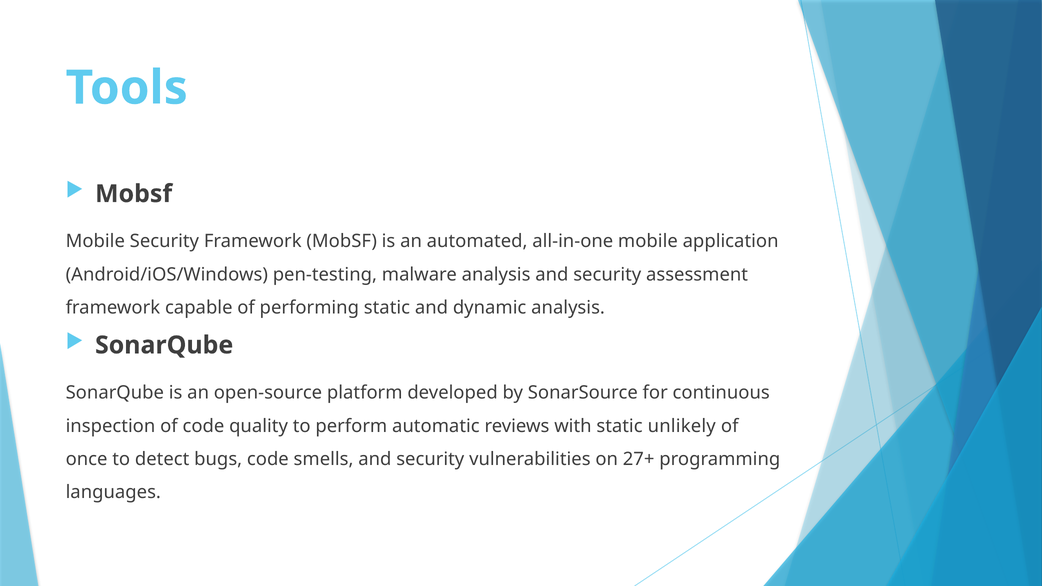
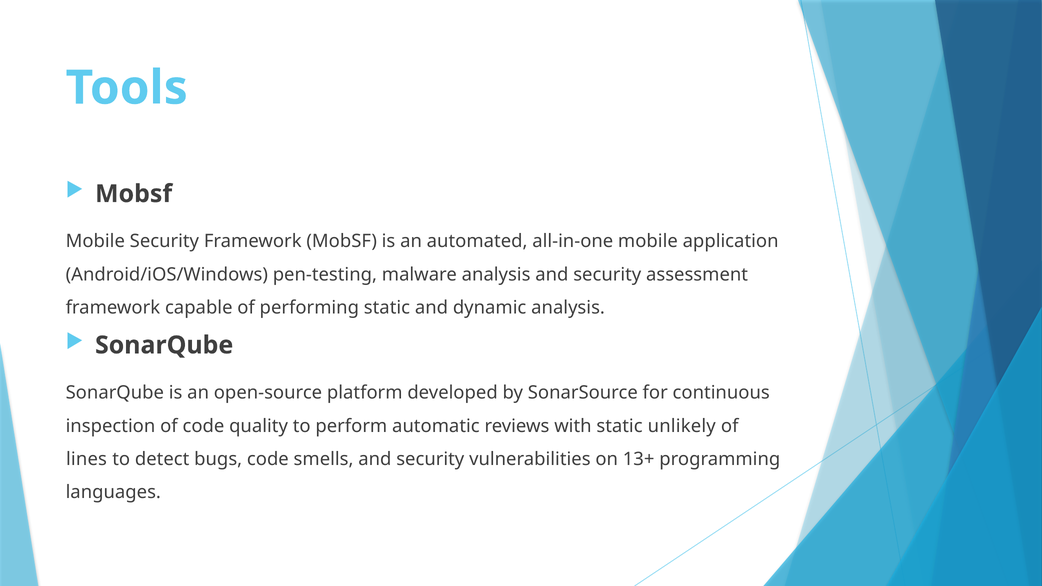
once: once -> lines
27+: 27+ -> 13+
